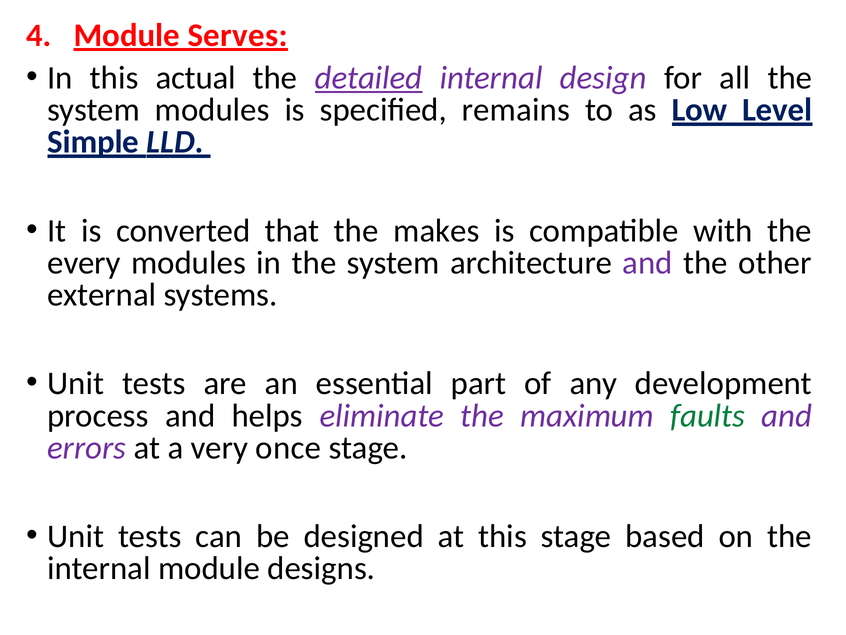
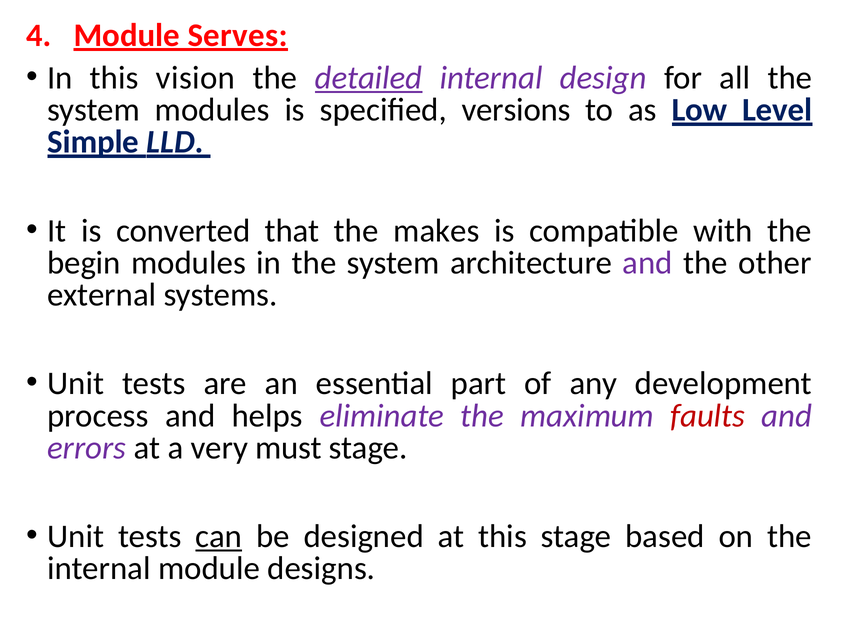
actual: actual -> vision
remains: remains -> versions
every: every -> begin
faults colour: green -> red
once: once -> must
can underline: none -> present
